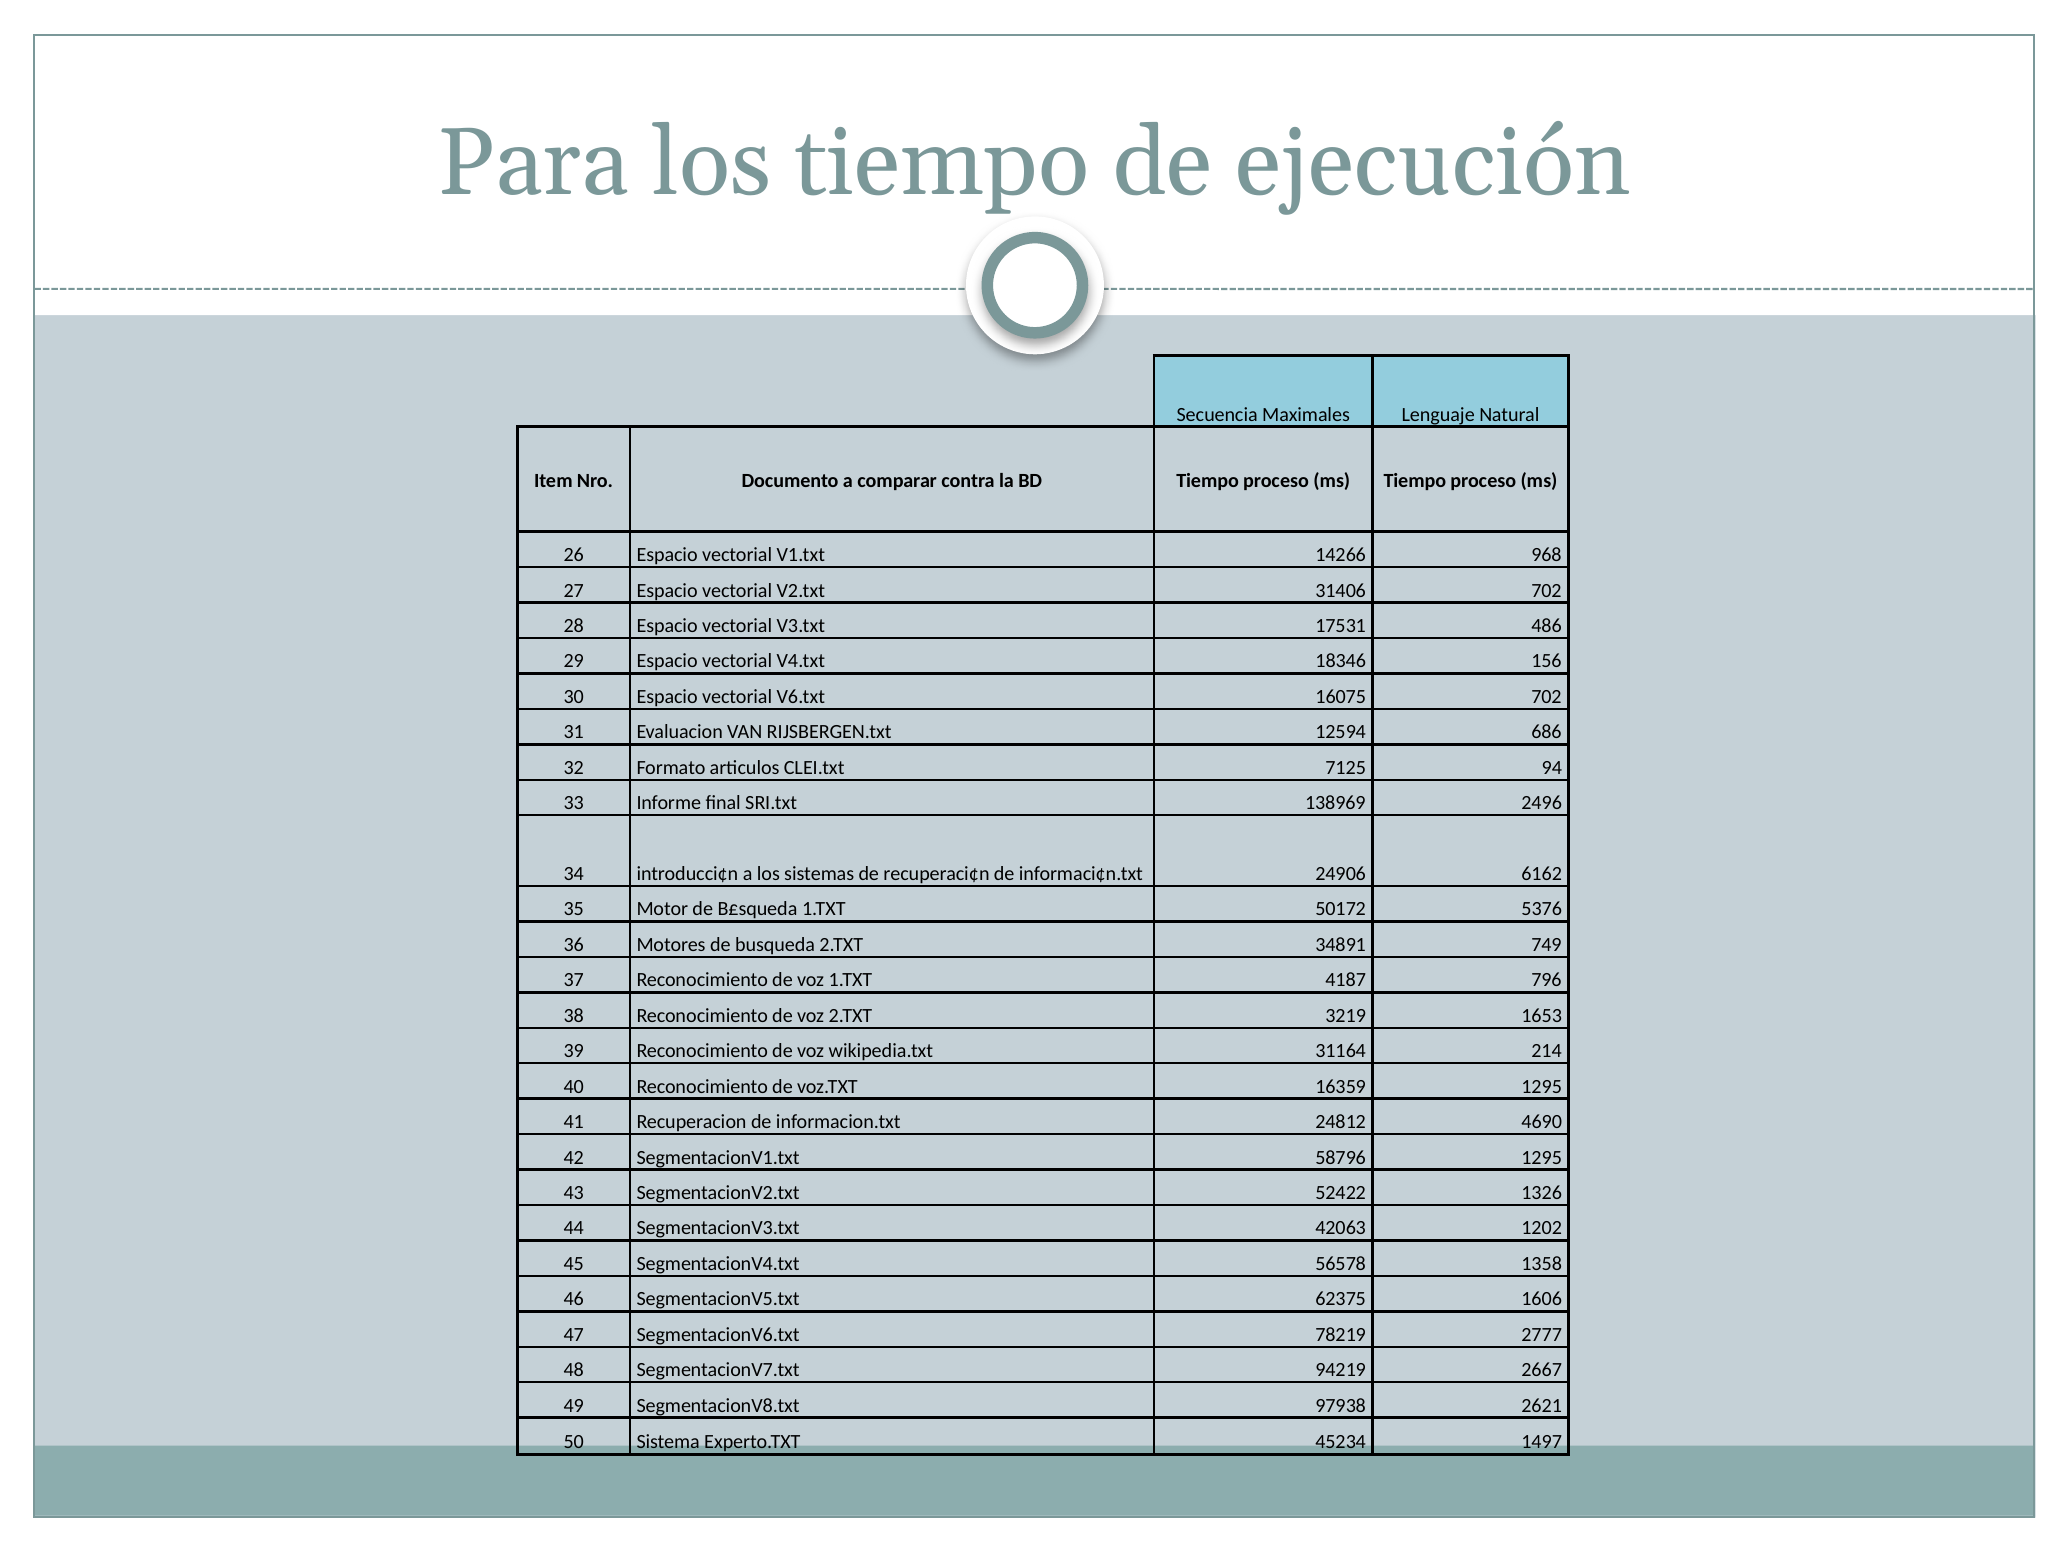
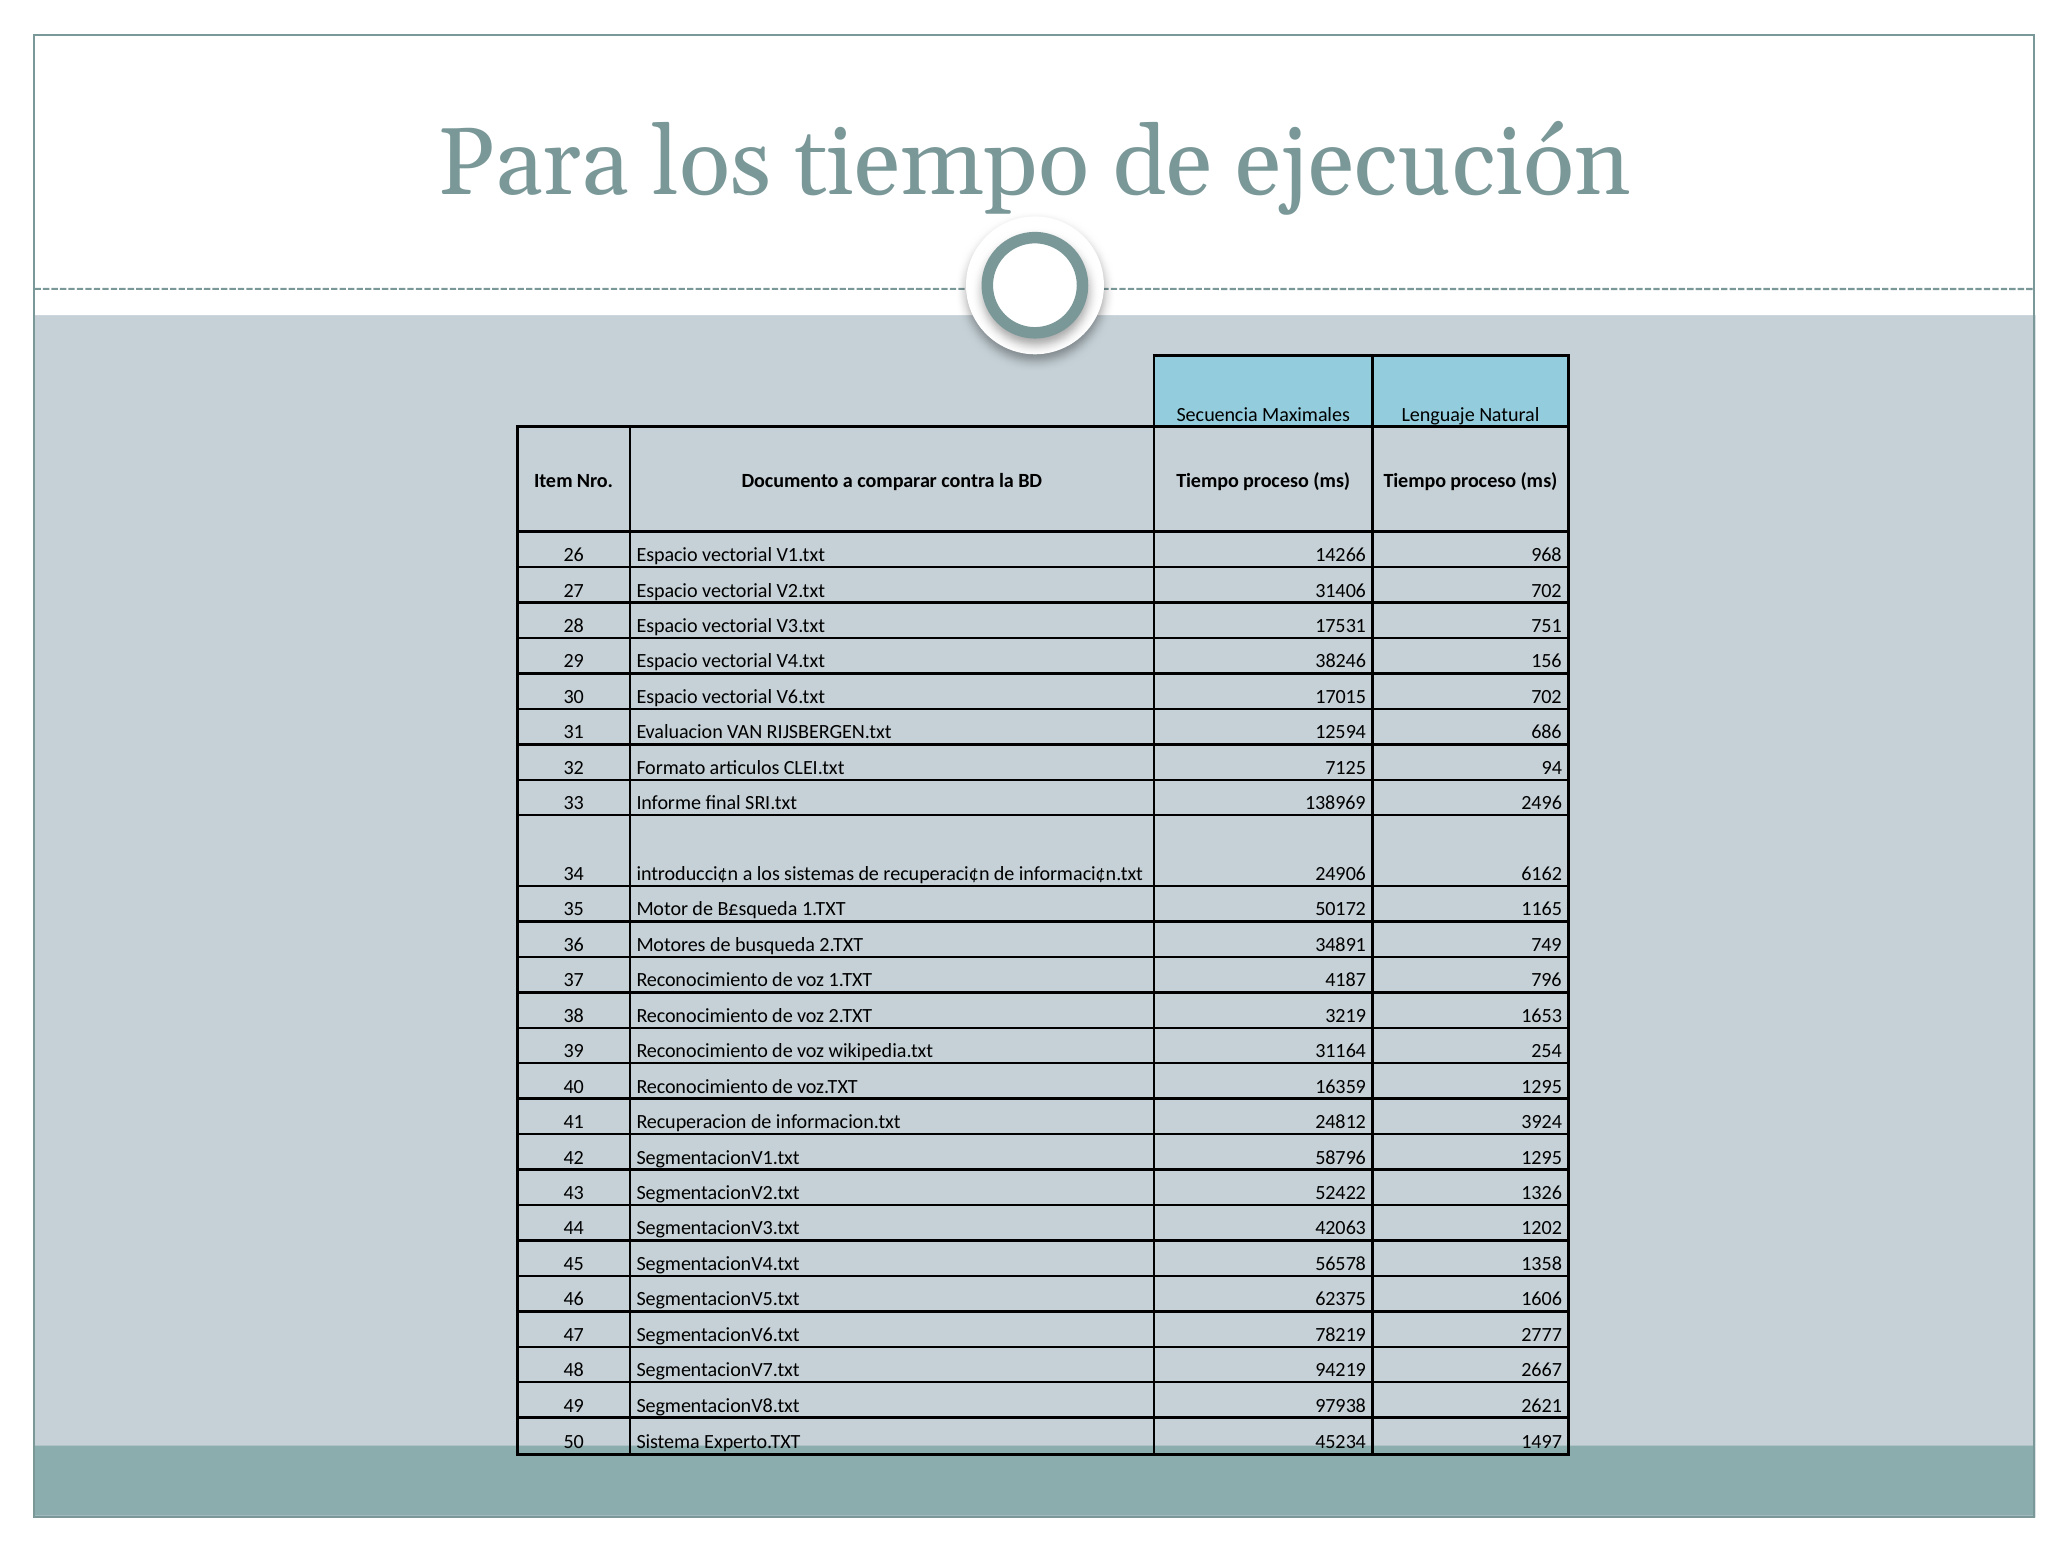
486: 486 -> 751
18346: 18346 -> 38246
16075: 16075 -> 17015
5376: 5376 -> 1165
214: 214 -> 254
4690: 4690 -> 3924
